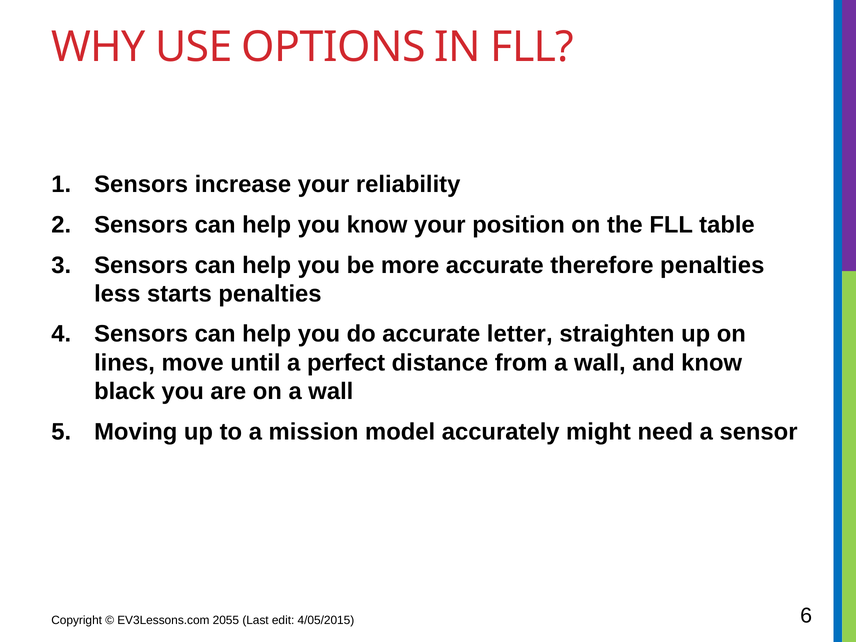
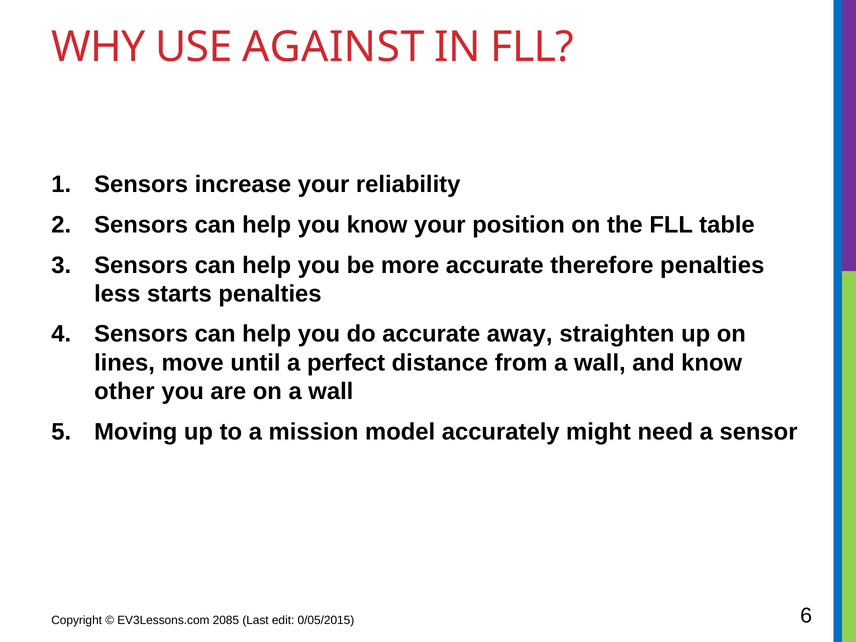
OPTIONS: OPTIONS -> AGAINST
letter: letter -> away
black: black -> other
2055: 2055 -> 2085
4/05/2015: 4/05/2015 -> 0/05/2015
